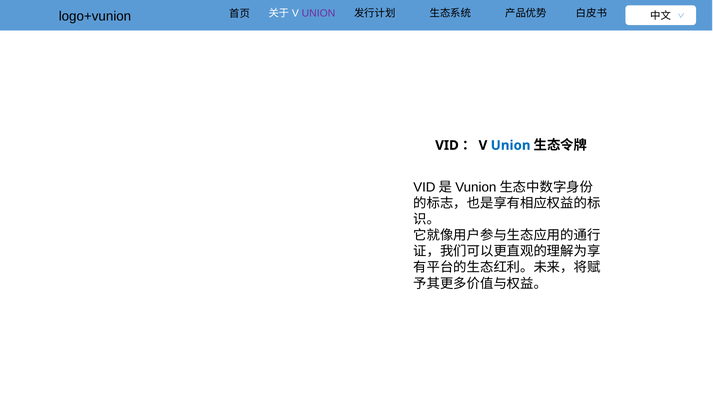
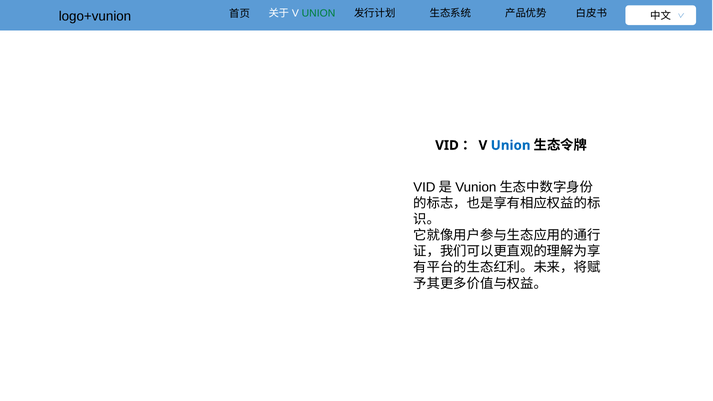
UNION at (318, 13) colour: purple -> green
